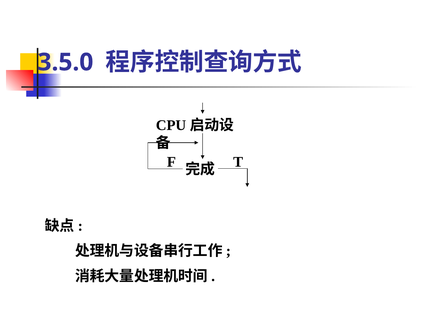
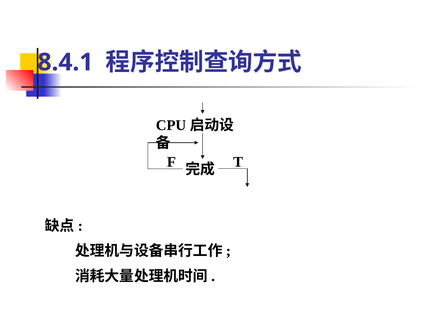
3.5.0: 3.5.0 -> 8.4.1
